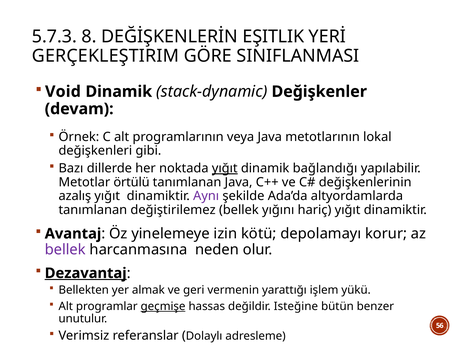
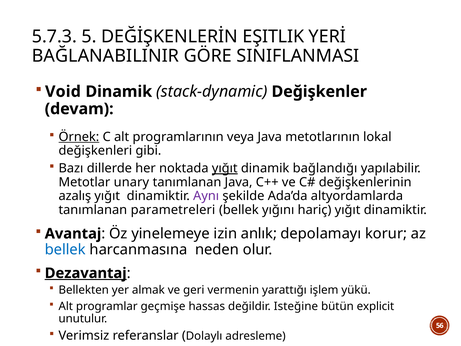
8: 8 -> 5
GERÇEKLEŞTIRIM: GERÇEKLEŞTIRIM -> BAĞLANABILINIR
Örnek underline: none -> present
örtülü: örtülü -> unary
değiştirilemez: değiştirilemez -> parametreleri
kötü: kötü -> anlık
bellek at (65, 249) colour: purple -> blue
geçmişe underline: present -> none
benzer: benzer -> explicit
